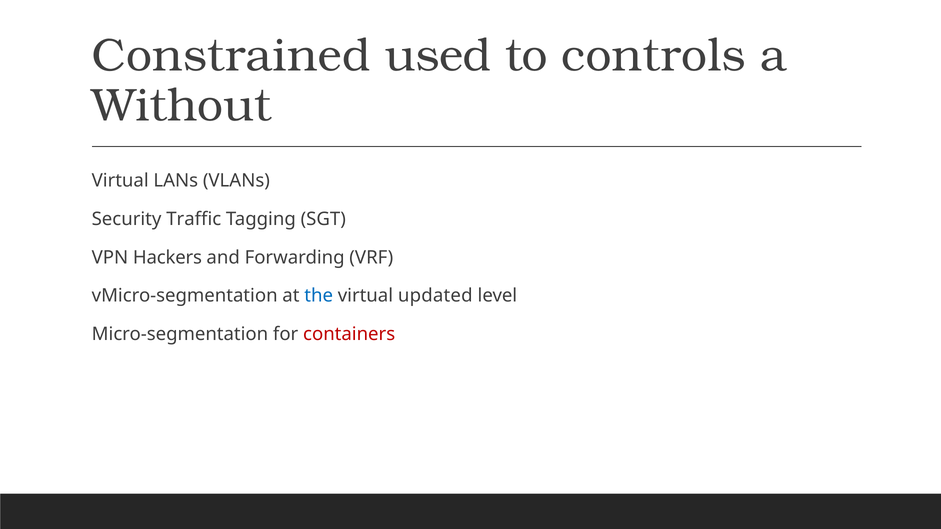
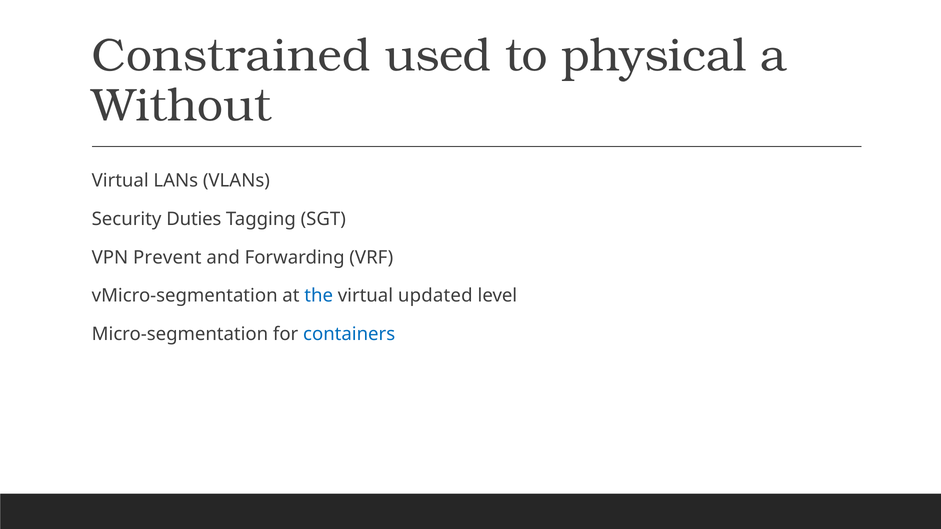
controls: controls -> physical
Traffic: Traffic -> Duties
Hackers: Hackers -> Prevent
containers colour: red -> blue
